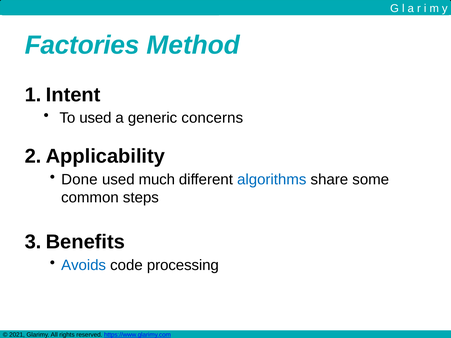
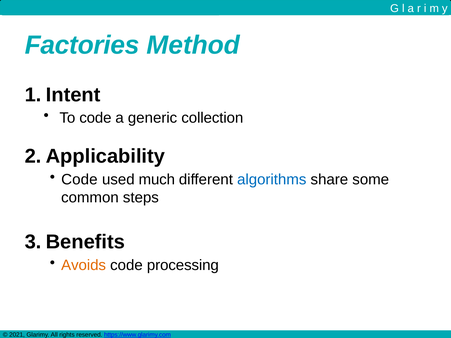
To used: used -> code
concerns: concerns -> collection
Done at (79, 180): Done -> Code
Avoids colour: blue -> orange
